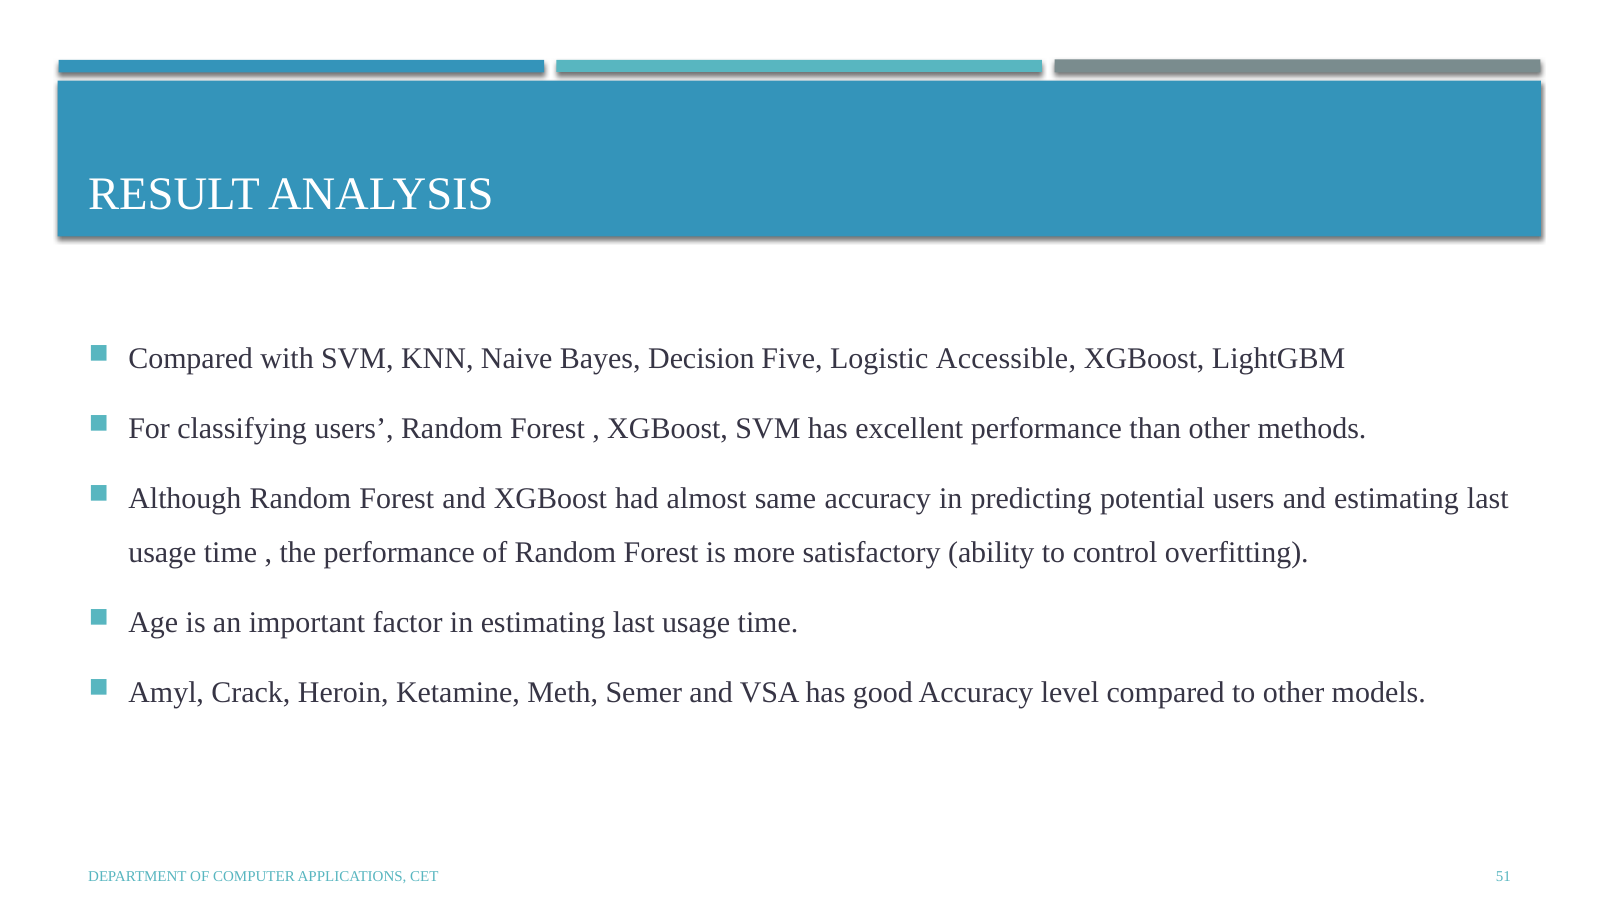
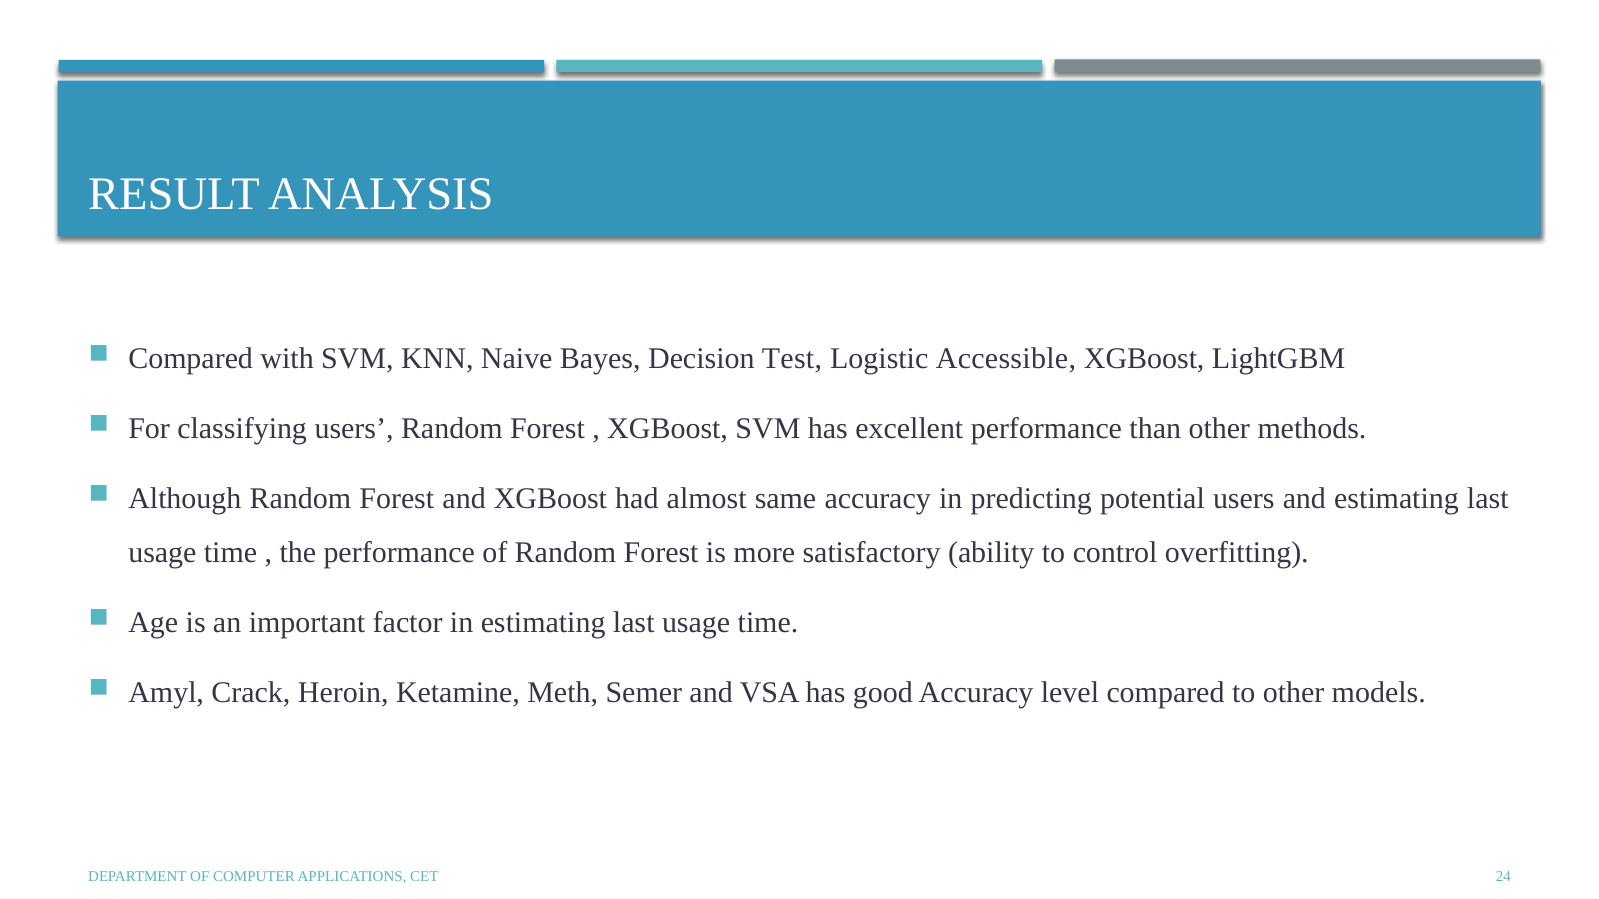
Five: Five -> Test
51: 51 -> 24
